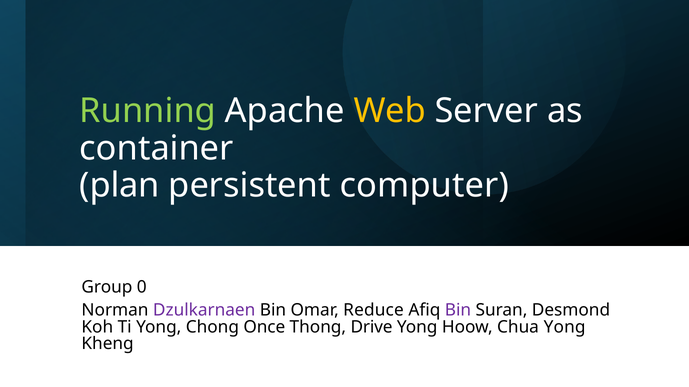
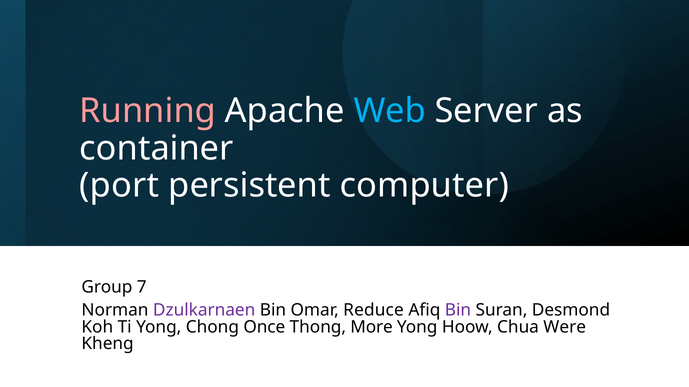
Running colour: light green -> pink
Web colour: yellow -> light blue
plan: plan -> port
0: 0 -> 7
Drive: Drive -> More
Chua Yong: Yong -> Were
